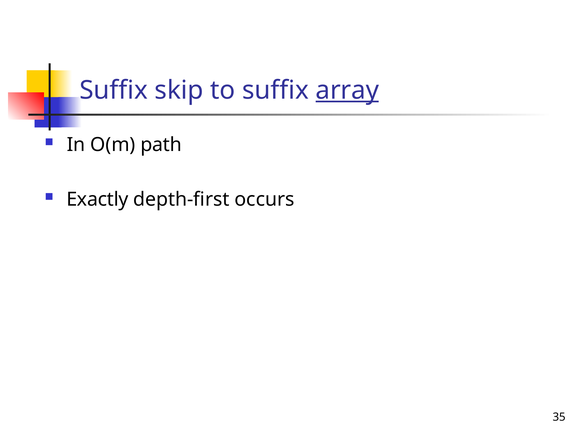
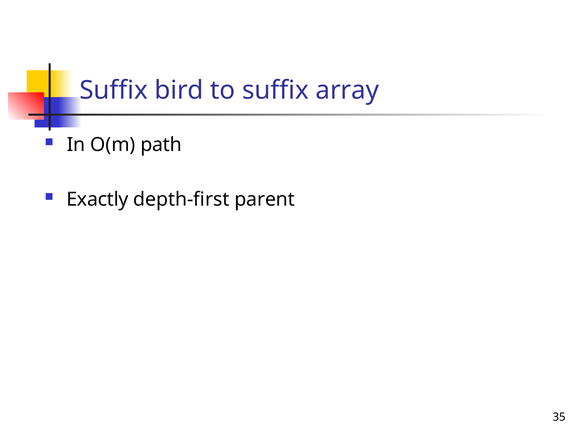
skip: skip -> bird
array underline: present -> none
occurs: occurs -> parent
